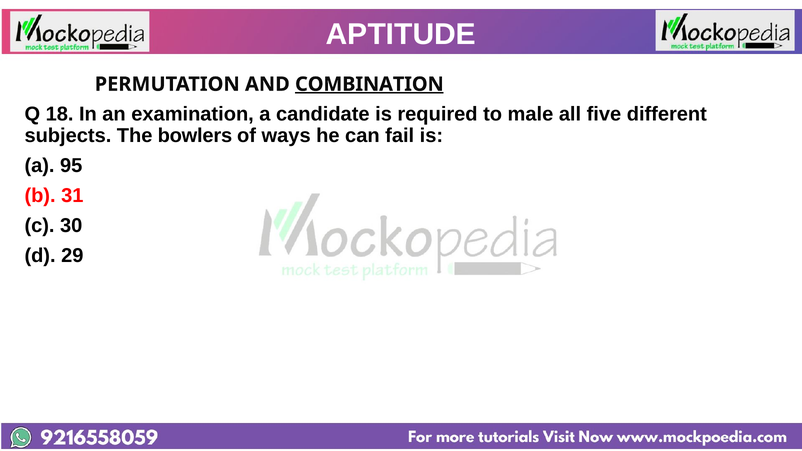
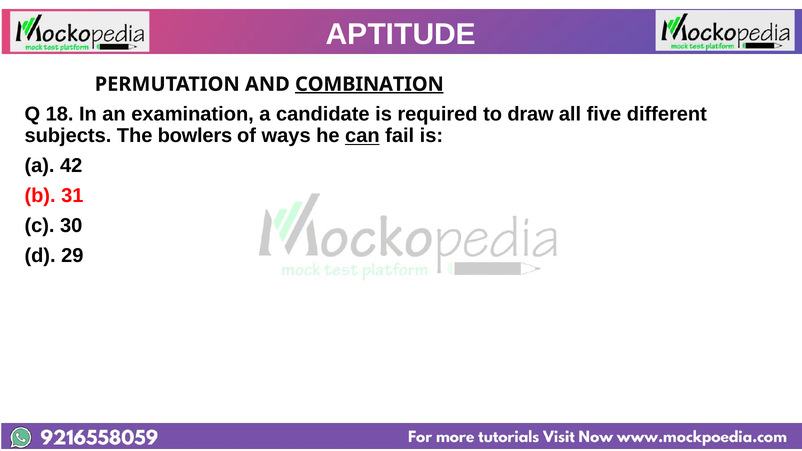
male: male -> draw
can underline: none -> present
95: 95 -> 42
